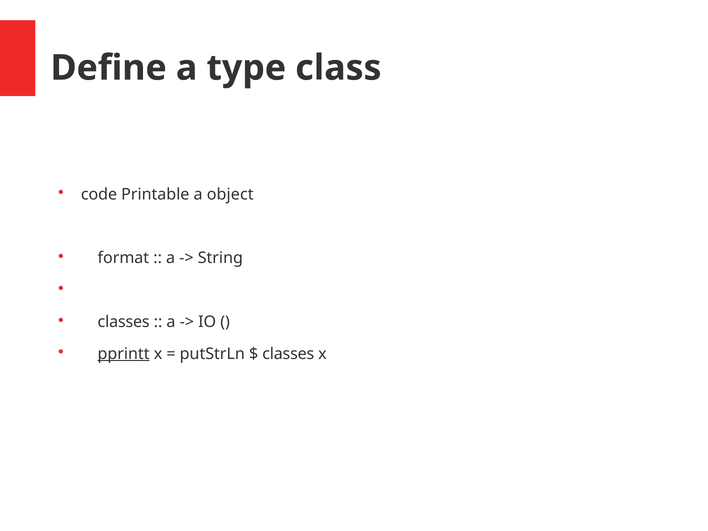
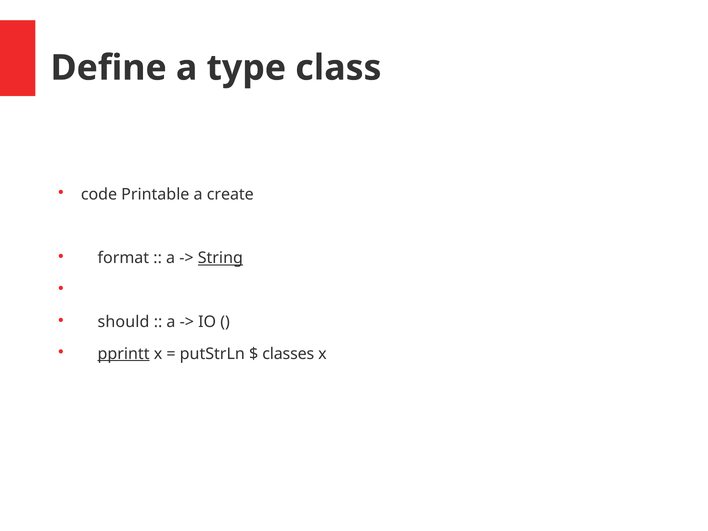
object: object -> create
String underline: none -> present
classes at (124, 322): classes -> should
